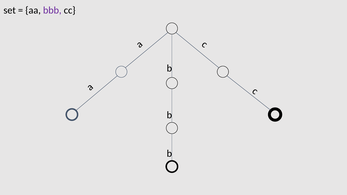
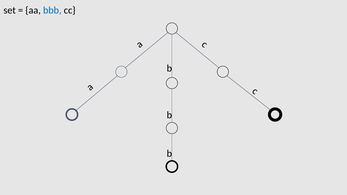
bbb colour: purple -> blue
